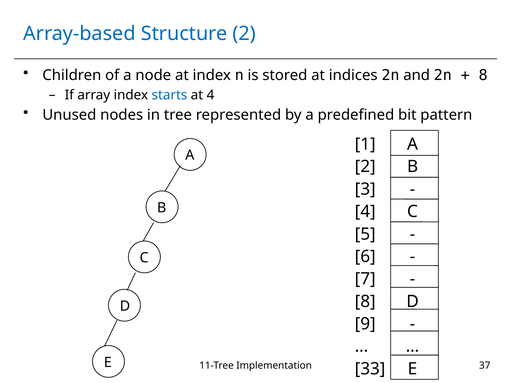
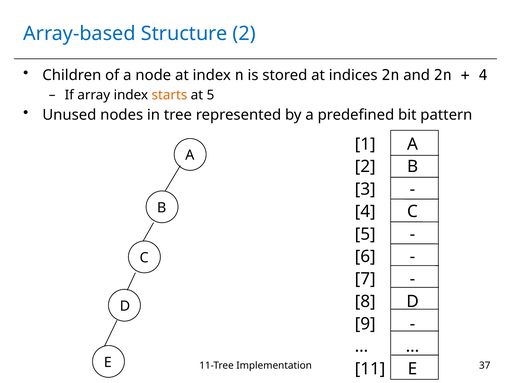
8 at (483, 75): 8 -> 4
starts colour: blue -> orange
at 4: 4 -> 5
33: 33 -> 11
